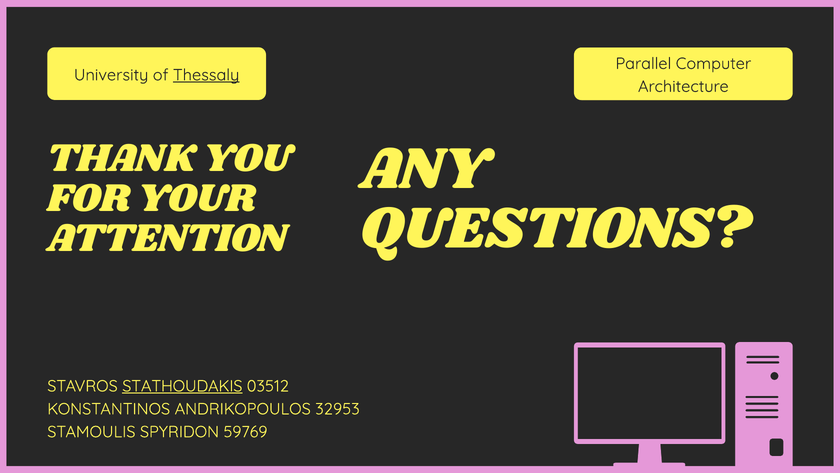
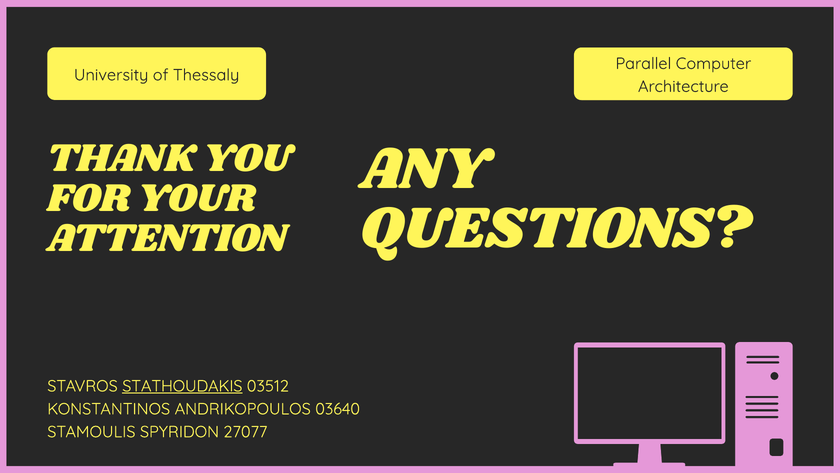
Thessaly underline: present -> none
32953: 32953 -> 03640
59769: 59769 -> 27077
